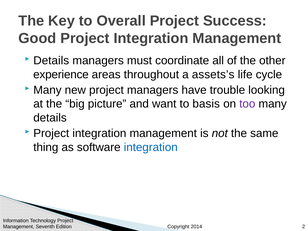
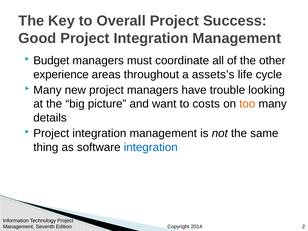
Details at (51, 61): Details -> Budget
basis: basis -> costs
too colour: purple -> orange
